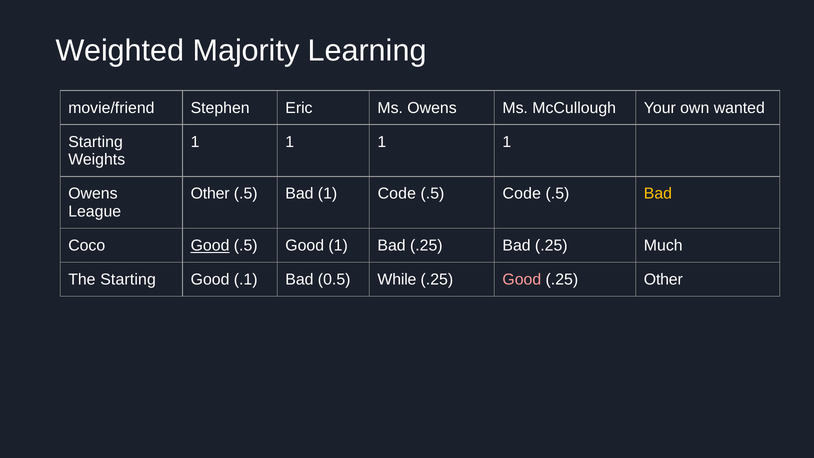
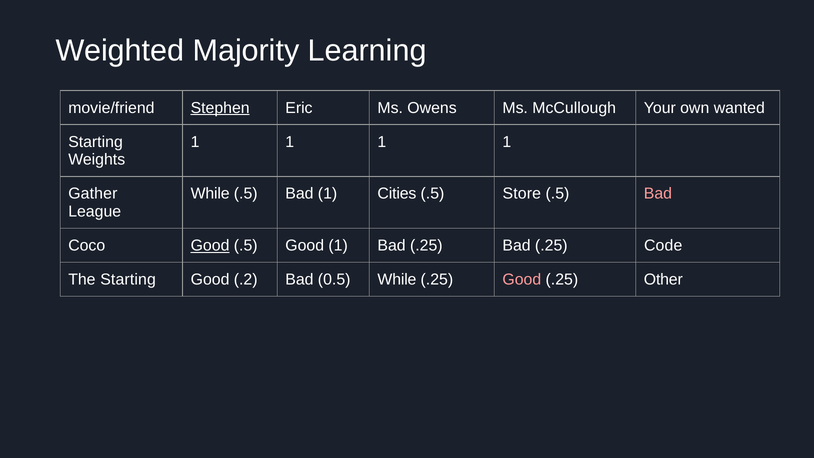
Stephen underline: none -> present
Owens at (93, 194): Owens -> Gather
Other at (210, 194): Other -> While
1 Code: Code -> Cities
.5 Code: Code -> Store
Bad at (658, 194) colour: yellow -> pink
Much: Much -> Code
.1: .1 -> .2
